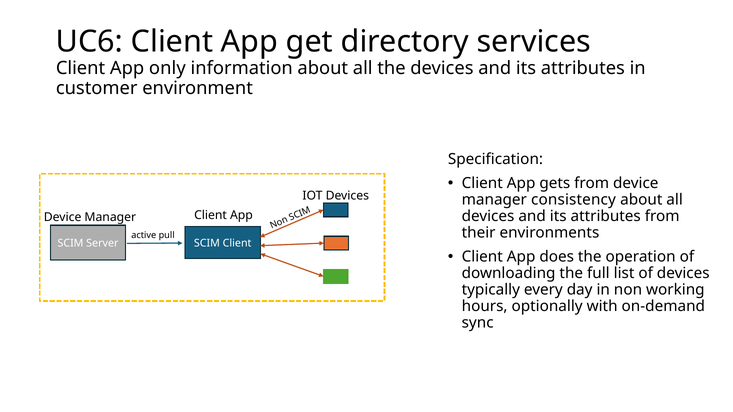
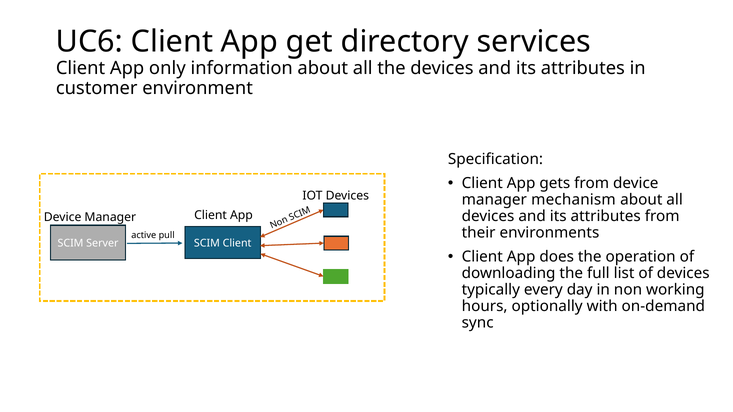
consistency: consistency -> mechanism
